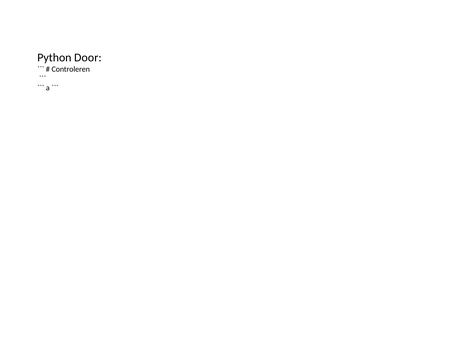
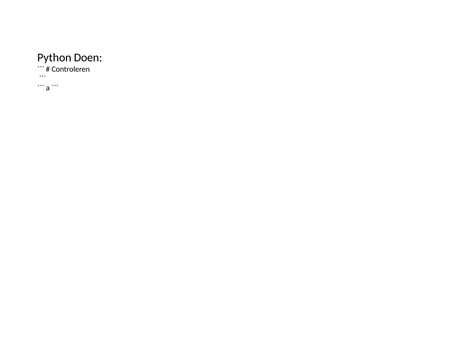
Door: Door -> Doen
